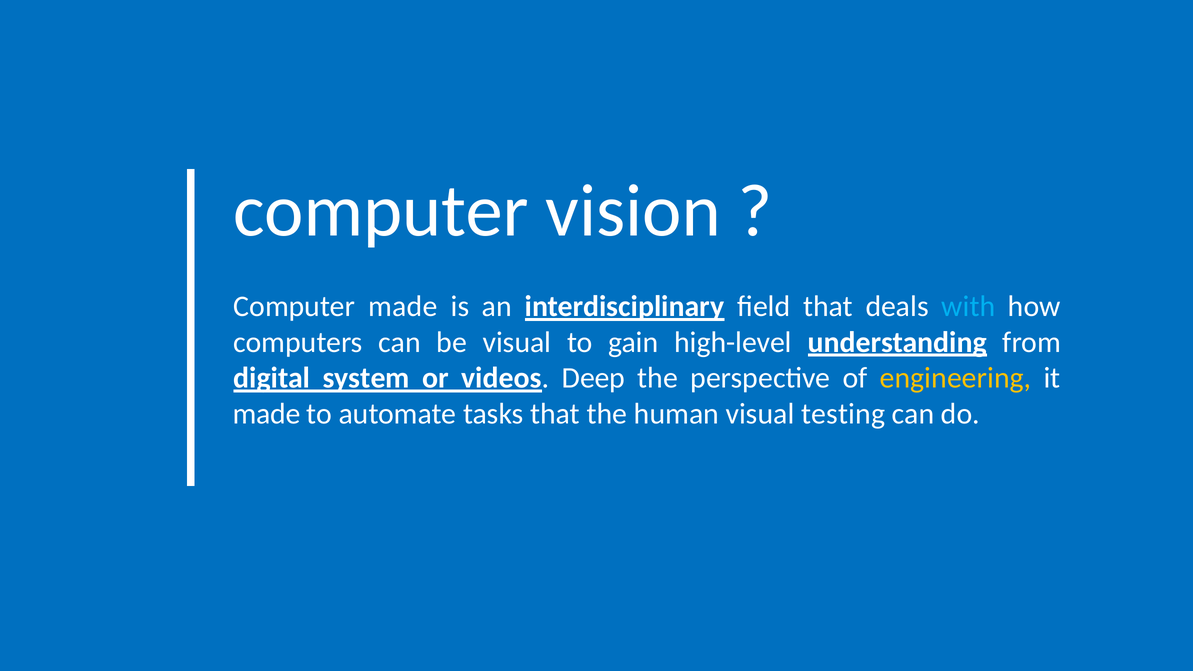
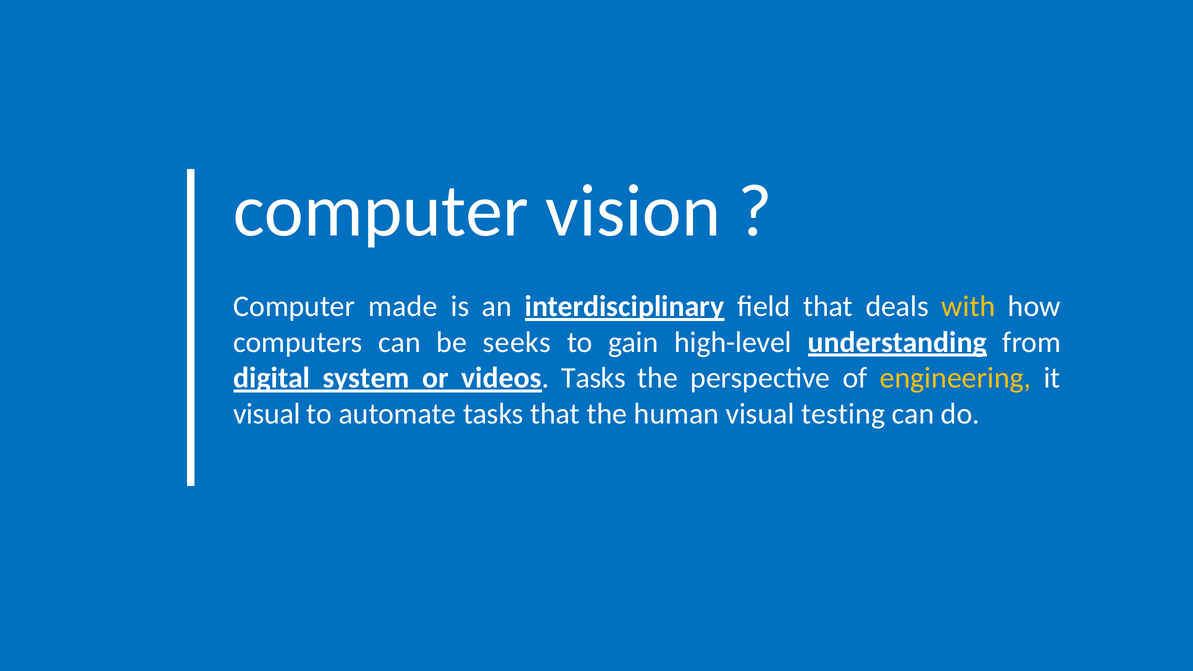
with colour: light blue -> yellow
be visual: visual -> seeks
videos Deep: Deep -> Tasks
made at (267, 414): made -> visual
